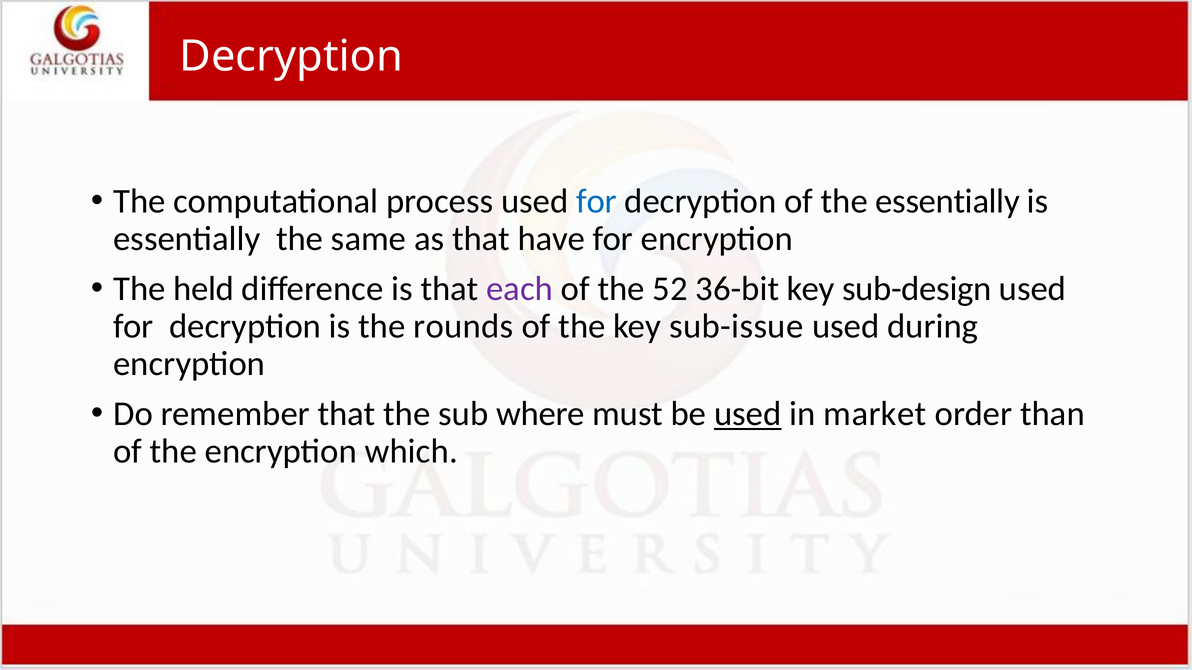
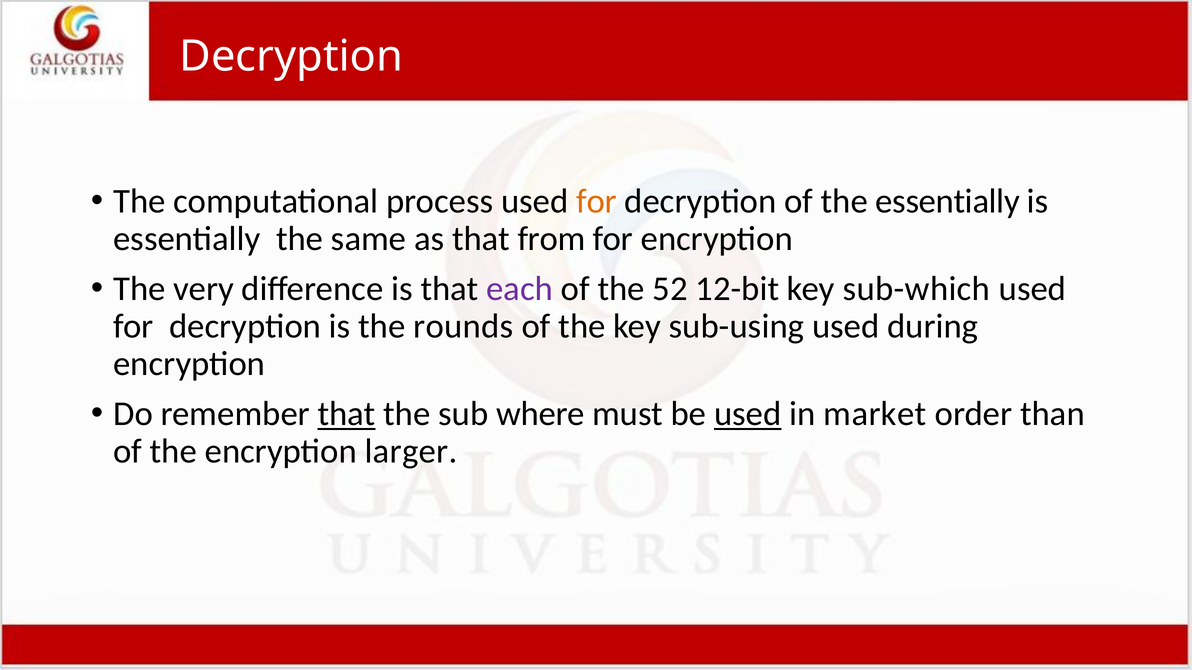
for at (597, 202) colour: blue -> orange
have: have -> from
held: held -> very
36-bit: 36-bit -> 12-bit
sub-design: sub-design -> sub-which
sub-issue: sub-issue -> sub-using
that at (347, 414) underline: none -> present
which: which -> larger
